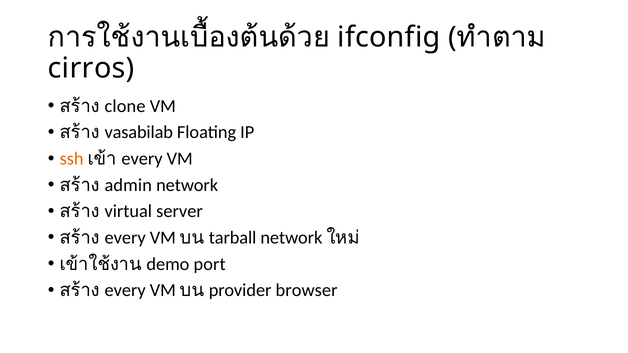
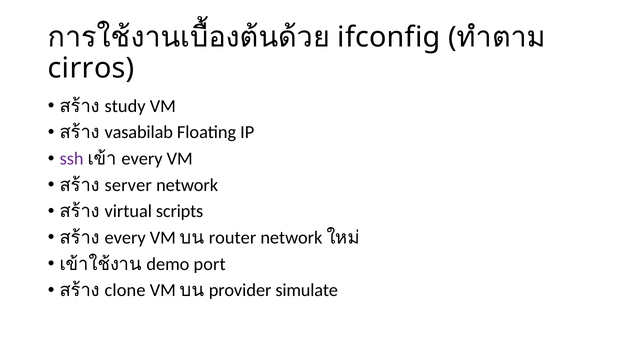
clone: clone -> study
ssh colour: orange -> purple
admin: admin -> server
server: server -> scripts
tarball: tarball -> router
every at (125, 290): every -> clone
browser: browser -> simulate
